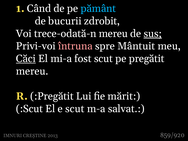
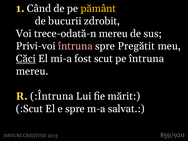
pământ colour: light blue -> yellow
sus underline: present -> none
Mântuit: Mântuit -> Pregătit
pe pregătit: pregătit -> întruna
:Pregătit: :Pregătit -> :Întruna
e scut: scut -> spre
